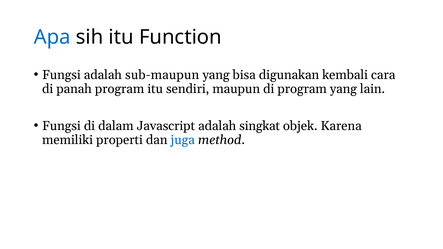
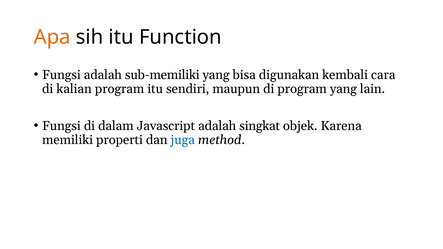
Apa colour: blue -> orange
sub-maupun: sub-maupun -> sub-memiliki
panah: panah -> kalian
